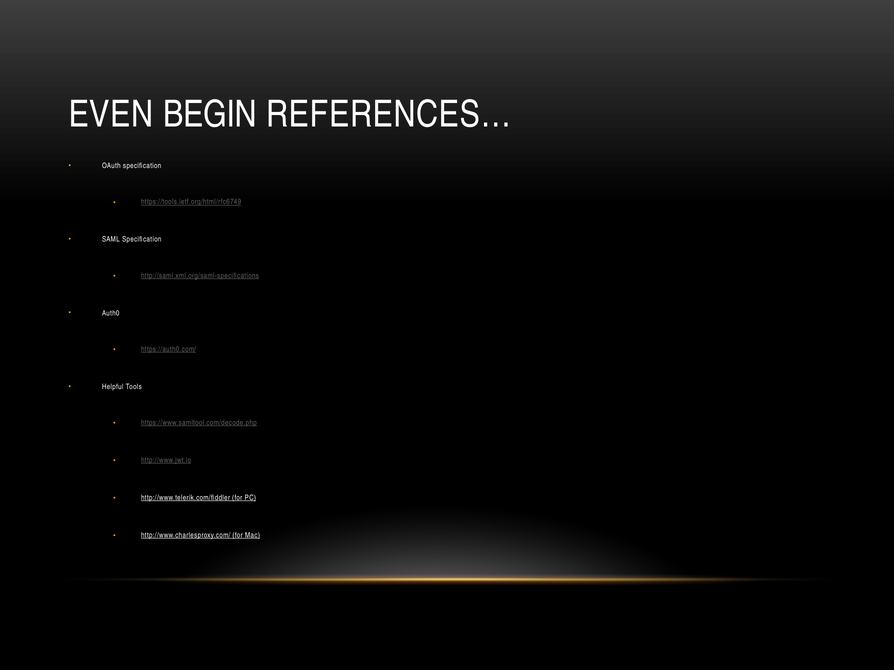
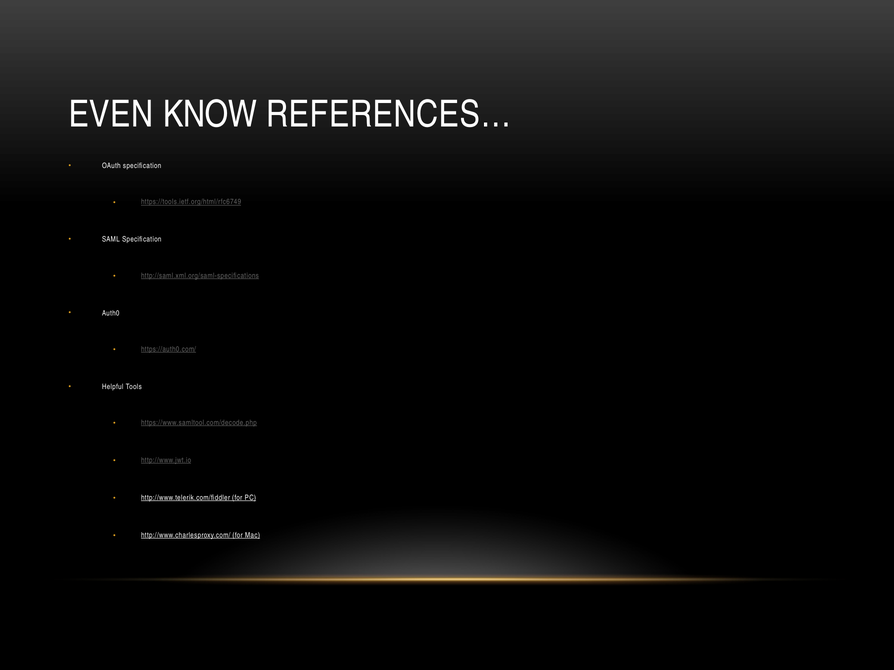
BEGIN: BEGIN -> KNOW
